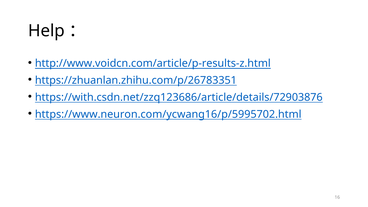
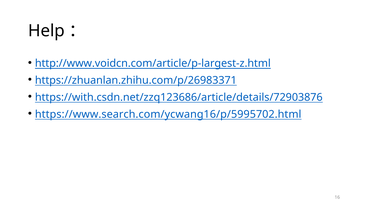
http://www.voidcn.com/article/p-results-z.html: http://www.voidcn.com/article/p-results-z.html -> http://www.voidcn.com/article/p-largest-z.html
https://zhuanlan.zhihu.com/p/26783351: https://zhuanlan.zhihu.com/p/26783351 -> https://zhuanlan.zhihu.com/p/26983371
https://www.neuron.com/ycwang16/p/5995702.html: https://www.neuron.com/ycwang16/p/5995702.html -> https://www.search.com/ycwang16/p/5995702.html
